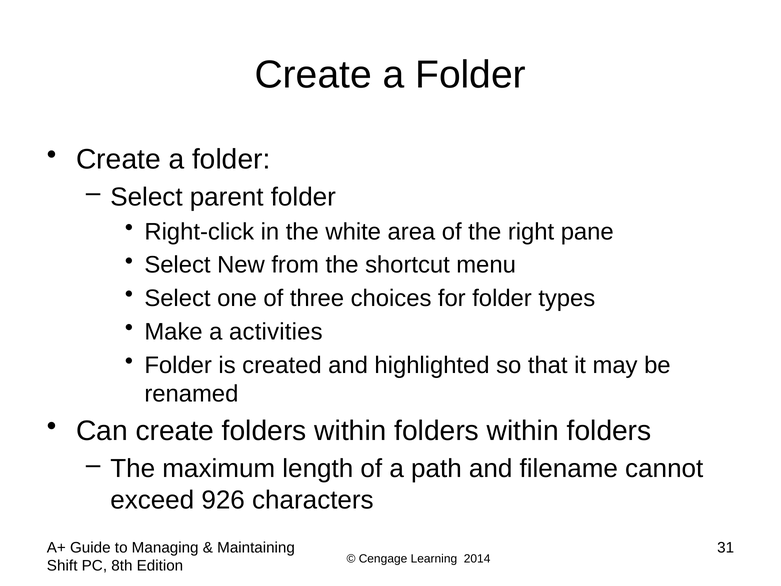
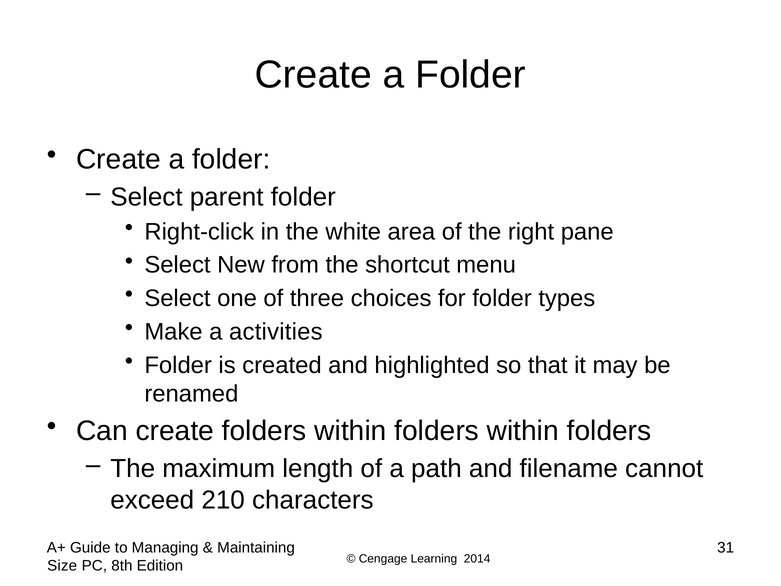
926: 926 -> 210
Shift: Shift -> Size
